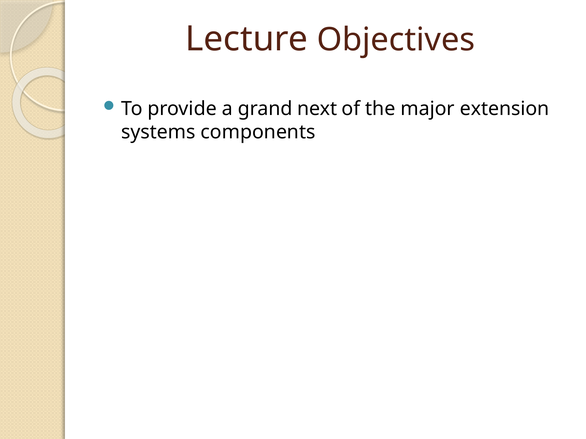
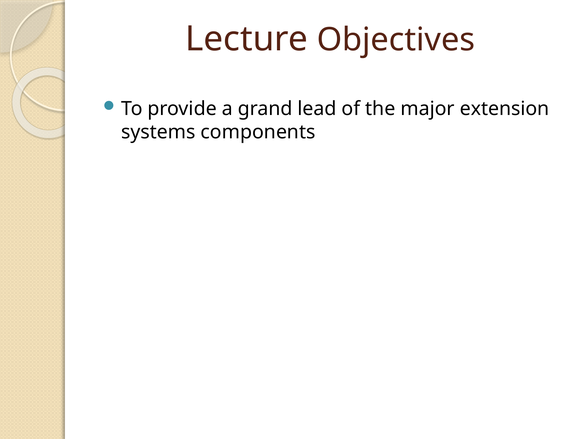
next: next -> lead
